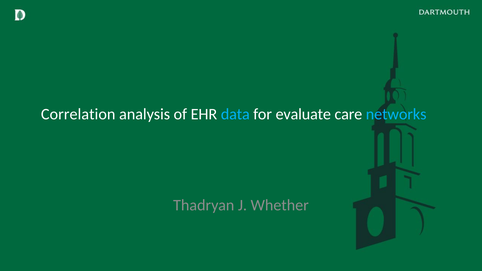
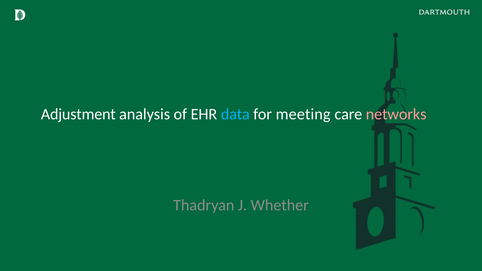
Correlation: Correlation -> Adjustment
evaluate: evaluate -> meeting
networks colour: light blue -> pink
